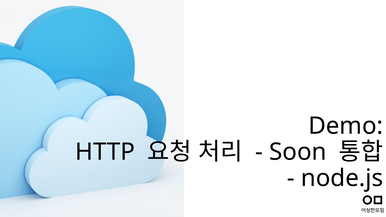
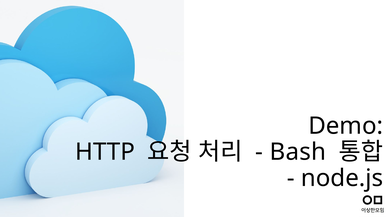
Soon: Soon -> Bash
